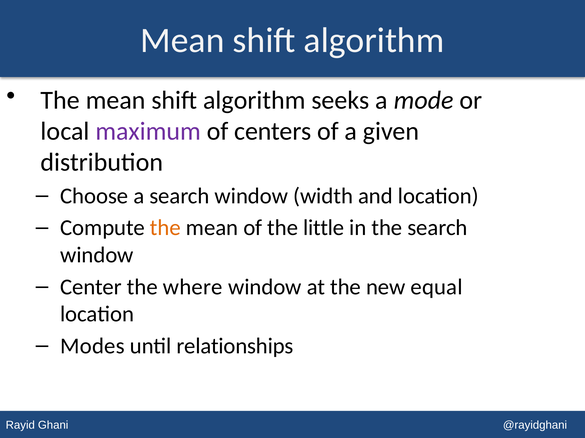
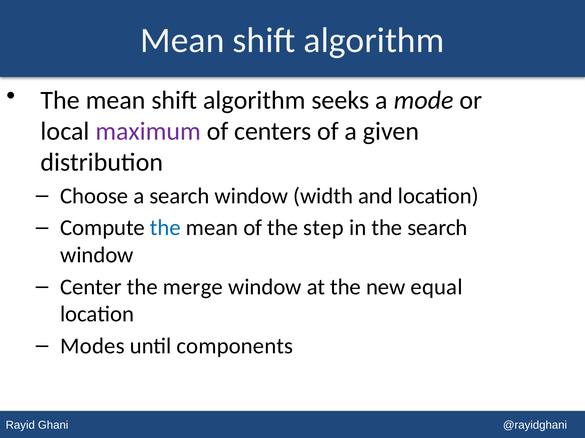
the at (165, 228) colour: orange -> blue
little: little -> step
where: where -> merge
relationships: relationships -> components
